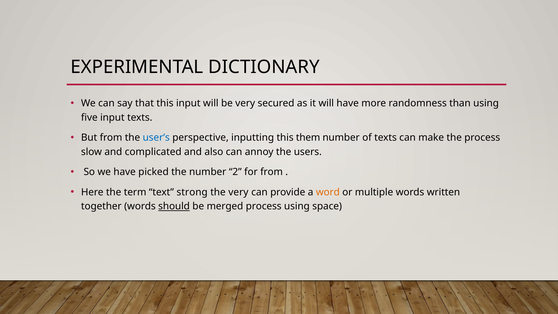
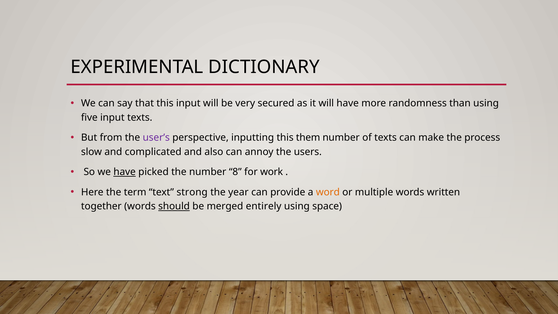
user’s colour: blue -> purple
have at (125, 172) underline: none -> present
2: 2 -> 8
for from: from -> work
the very: very -> year
merged process: process -> entirely
